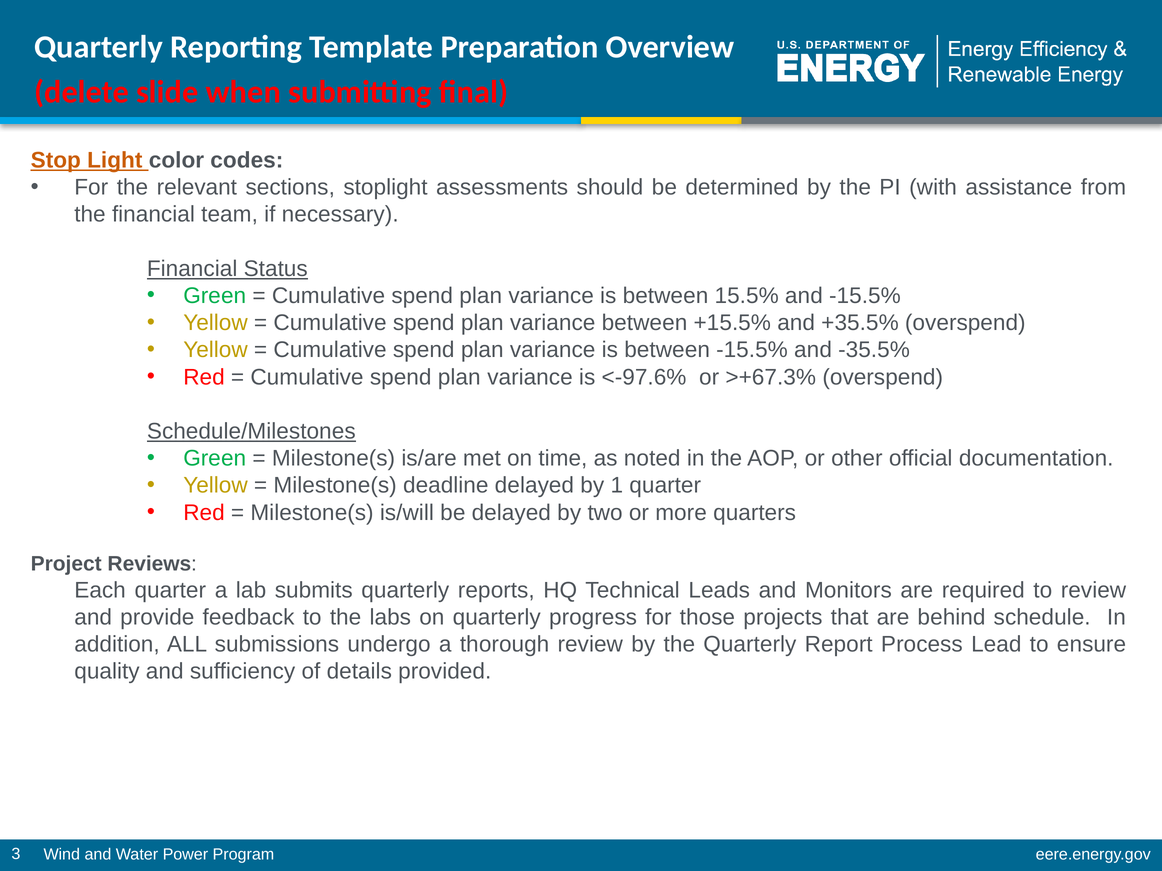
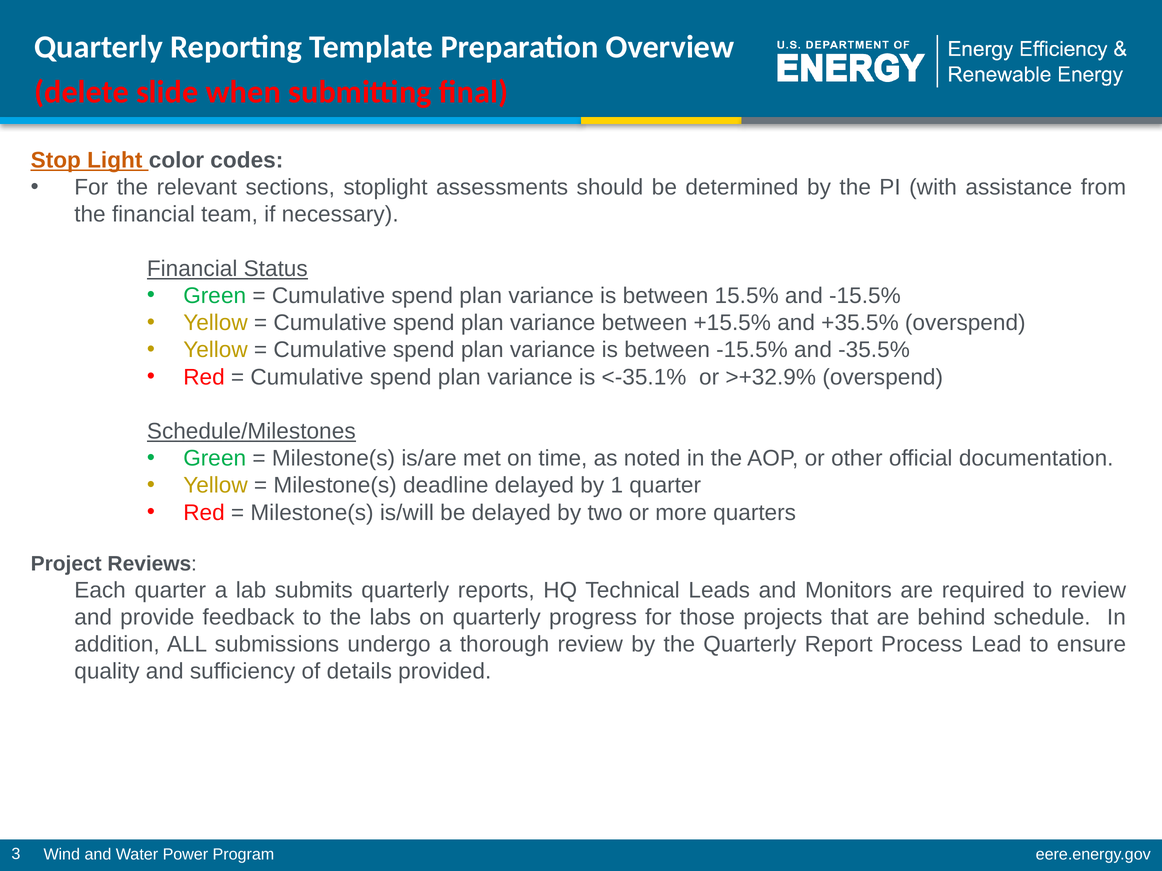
<-97.6%: <-97.6% -> <-35.1%
>+67.3%: >+67.3% -> >+32.9%
